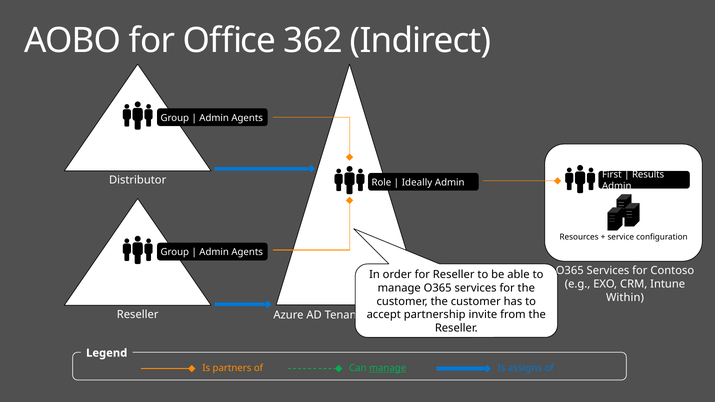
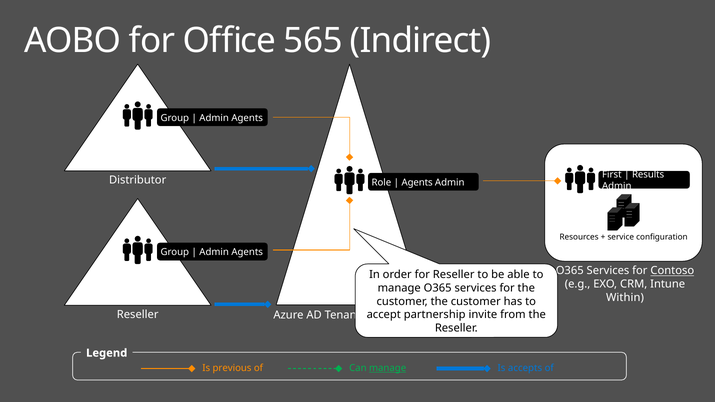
362: 362 -> 565
Ideally at (417, 182): Ideally -> Agents
Contoso at (672, 271) underline: none -> present
partners: partners -> previous
assigns: assigns -> accepts
